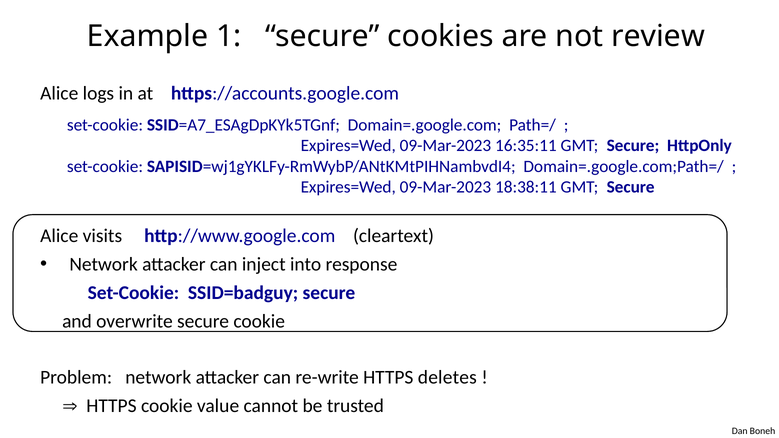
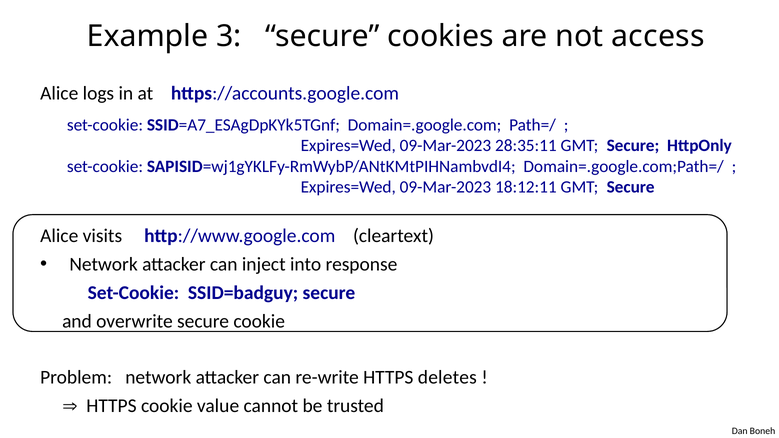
1: 1 -> 3
review: review -> access
16:35:11: 16:35:11 -> 28:35:11
18:38:11: 18:38:11 -> 18:12:11
